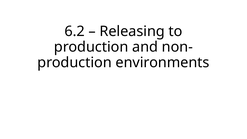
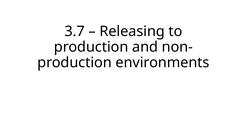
6.2: 6.2 -> 3.7
